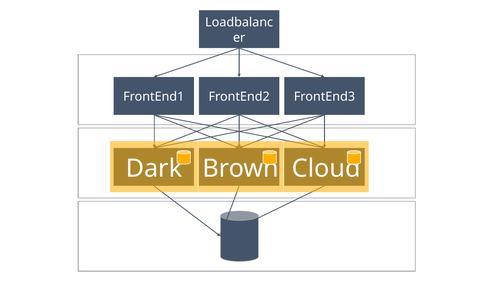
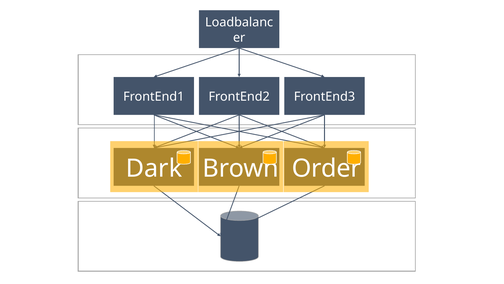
Cloud: Cloud -> Order
